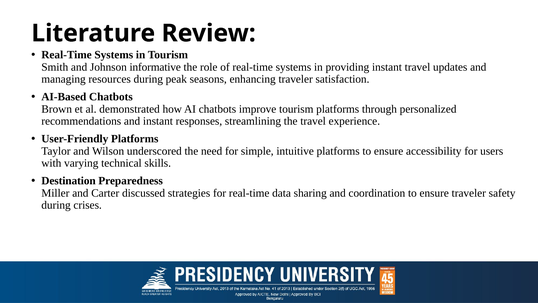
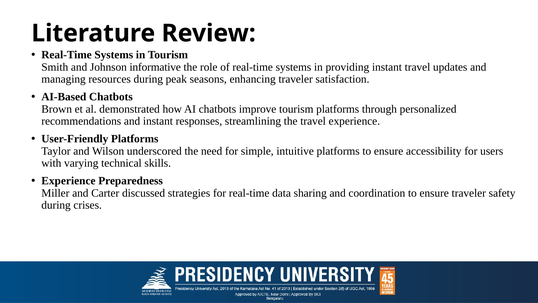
Destination at (69, 181): Destination -> Experience
